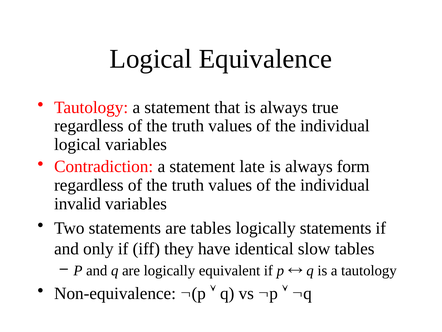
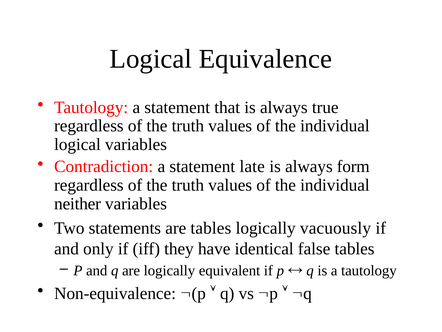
invalid: invalid -> neither
logically statements: statements -> vacuously
slow: slow -> false
